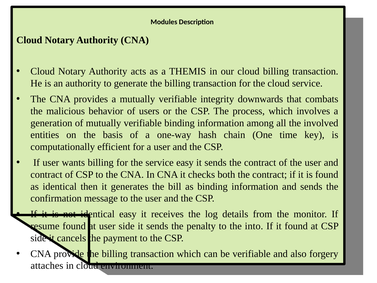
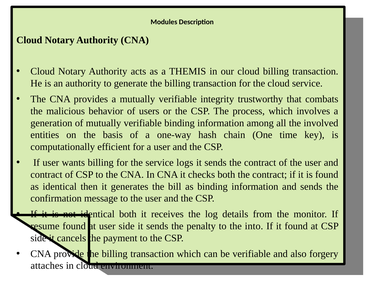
downwards: downwards -> trustworthy
service easy: easy -> logs
identical easy: easy -> both
